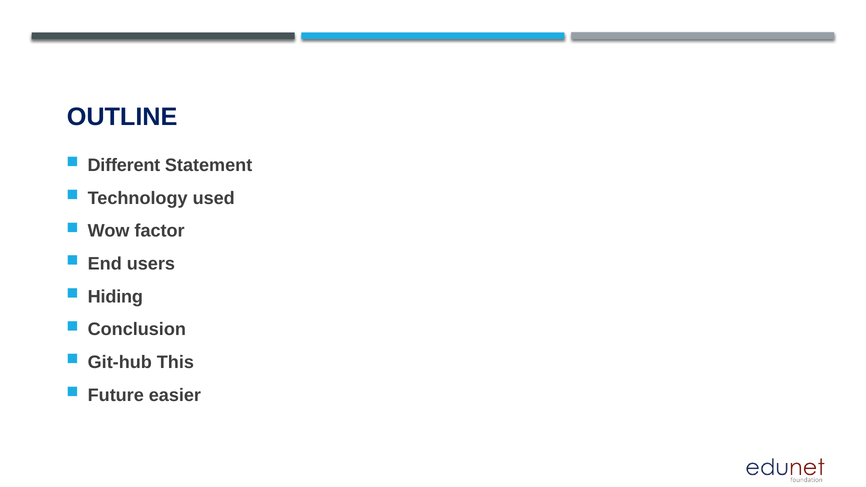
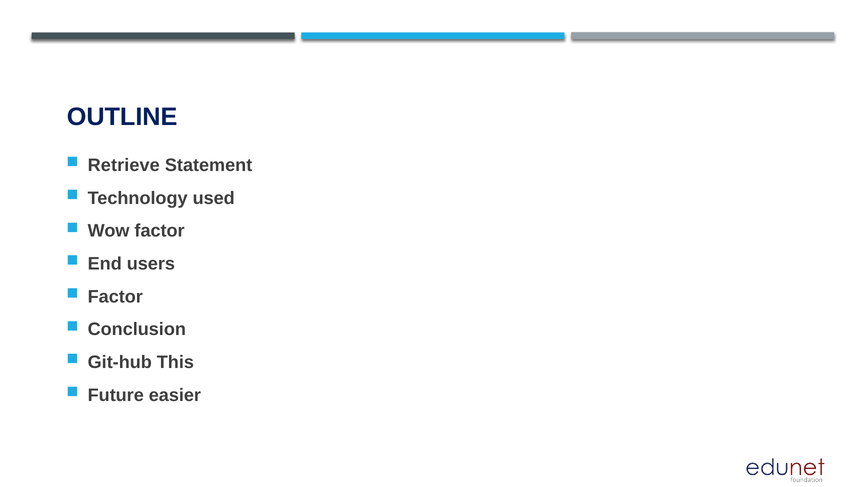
Different: Different -> Retrieve
Hiding at (115, 297): Hiding -> Factor
